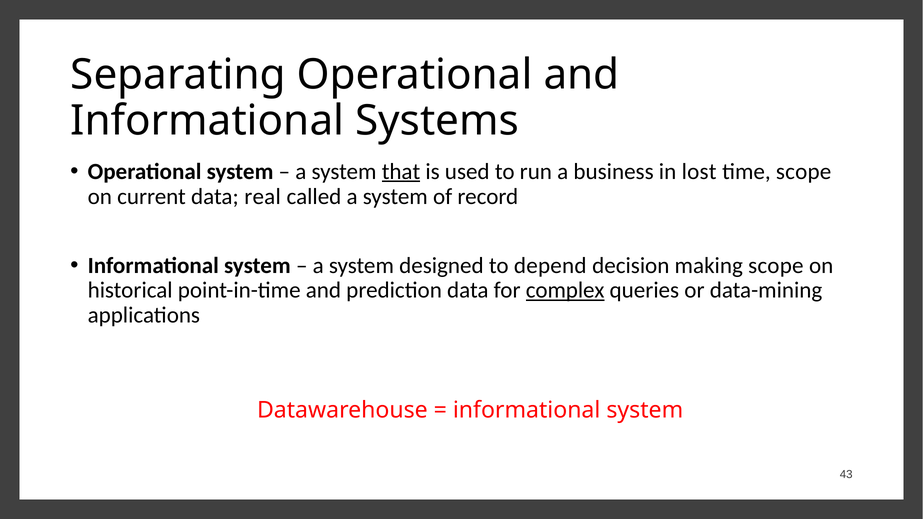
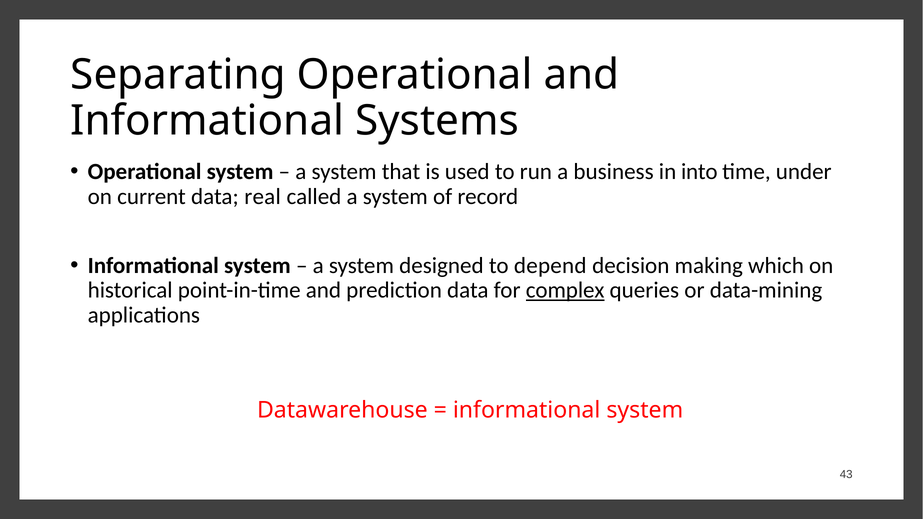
that underline: present -> none
lost: lost -> into
time scope: scope -> under
making scope: scope -> which
